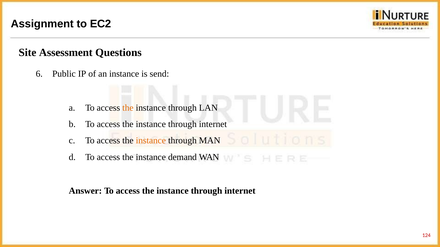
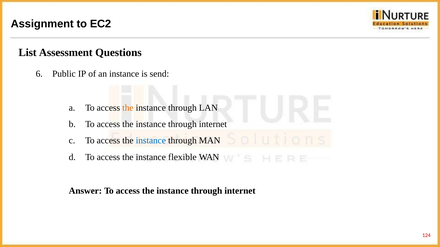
Site: Site -> List
instance at (151, 141) colour: orange -> blue
demand: demand -> flexible
